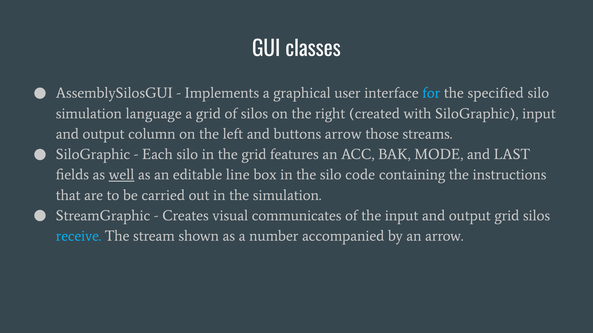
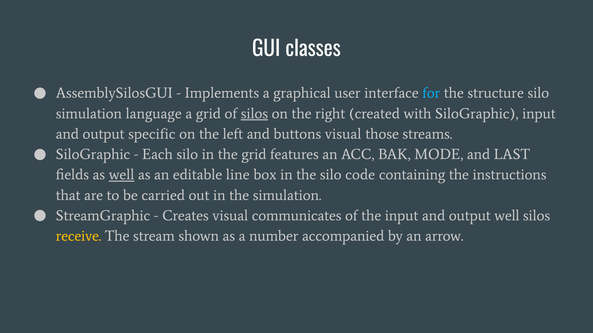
specified: specified -> structure
silos at (254, 114) underline: none -> present
column: column -> specific
buttons arrow: arrow -> visual
output grid: grid -> well
receive colour: light blue -> yellow
